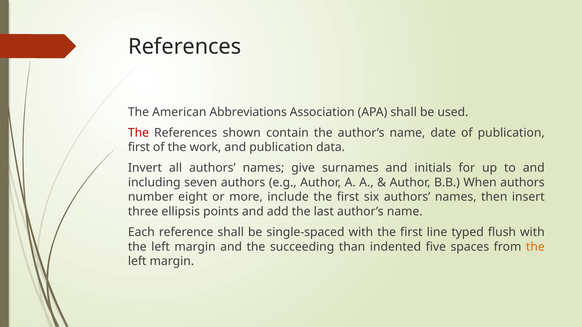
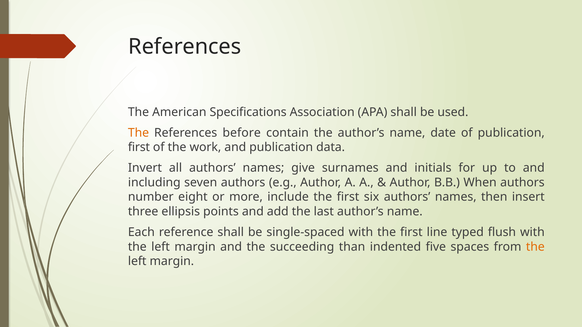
Abbreviations: Abbreviations -> Specifications
The at (139, 133) colour: red -> orange
shown: shown -> before
